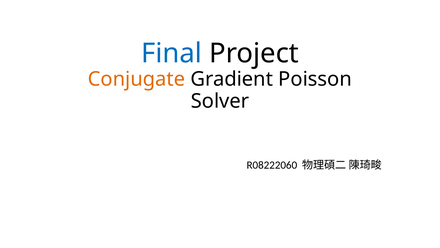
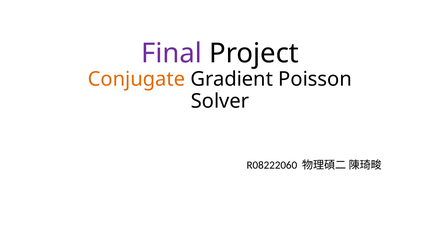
Final colour: blue -> purple
